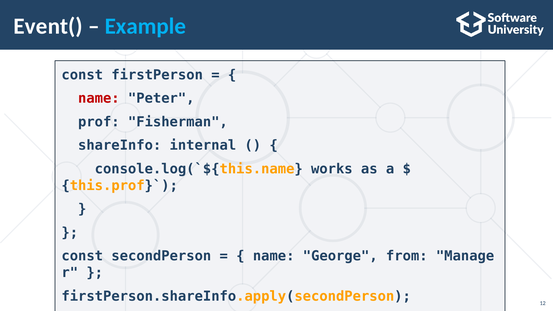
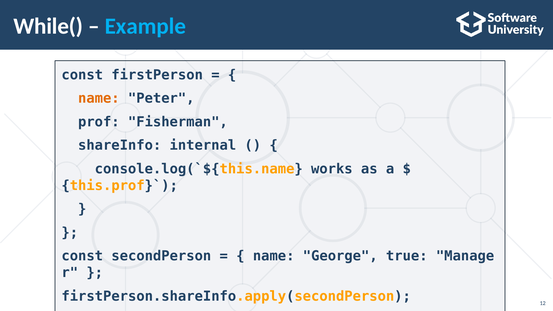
Event(: Event( -> While(
name at (99, 98) colour: red -> orange
from: from -> true
